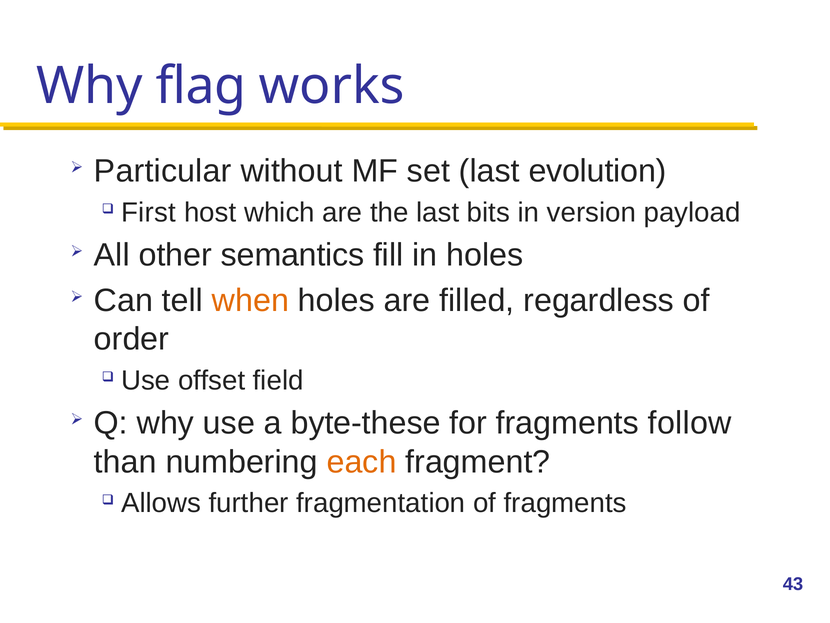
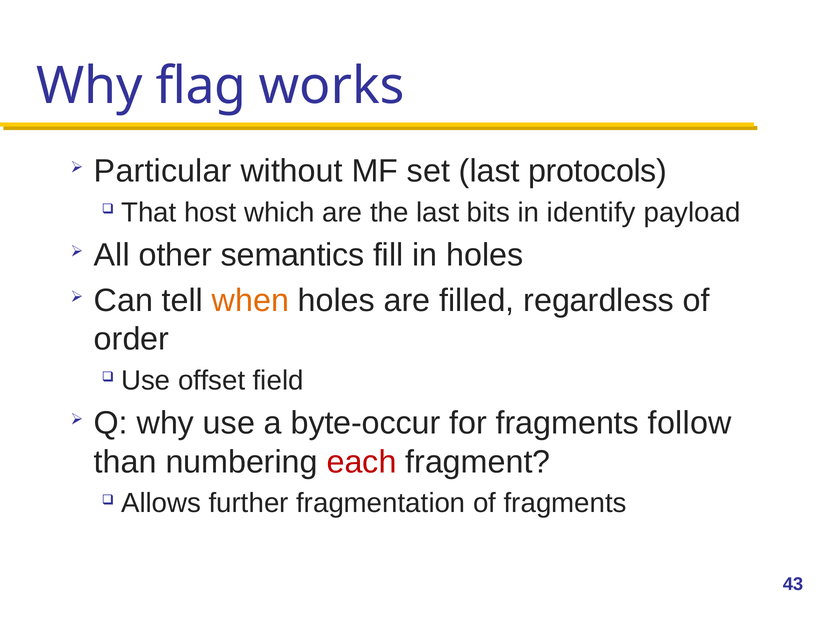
evolution: evolution -> protocols
First: First -> That
version: version -> identify
byte-these: byte-these -> byte-occur
each colour: orange -> red
